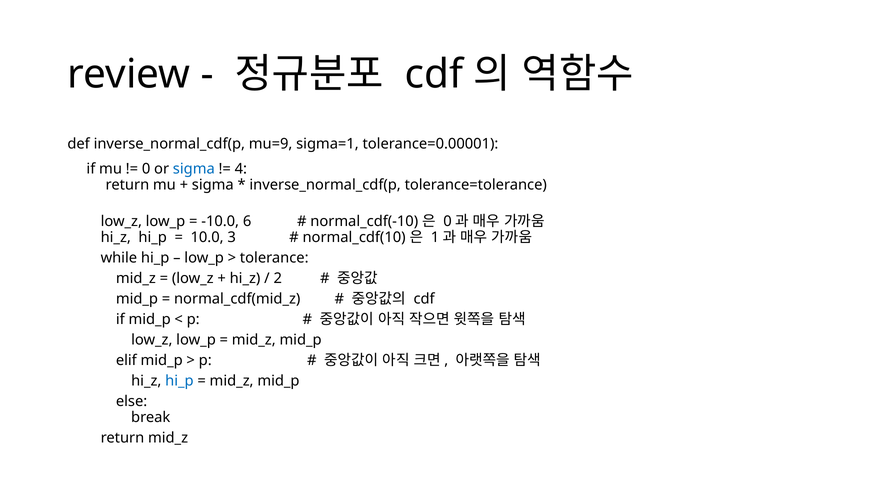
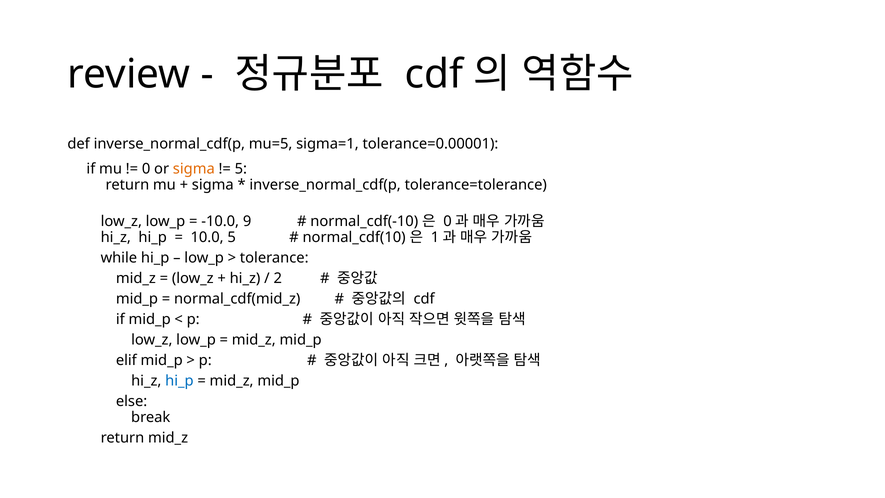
mu=9: mu=9 -> mu=5
sigma at (194, 169) colour: blue -> orange
4 at (241, 169): 4 -> 5
6: 6 -> 9
10.0 3: 3 -> 5
